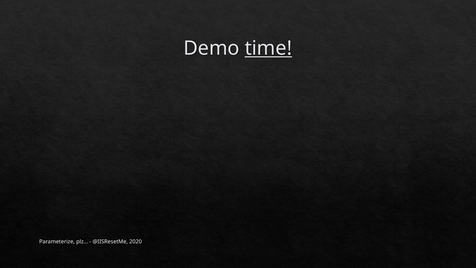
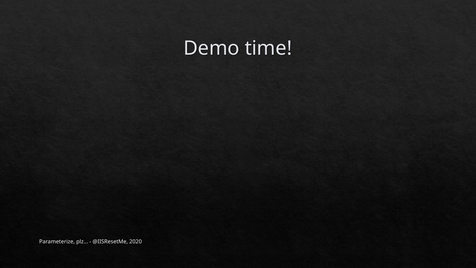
time underline: present -> none
